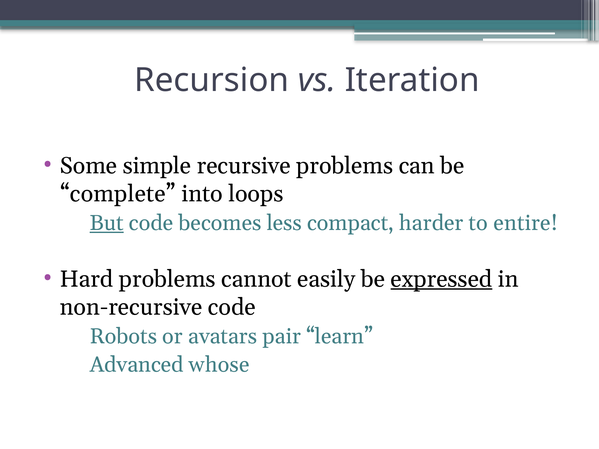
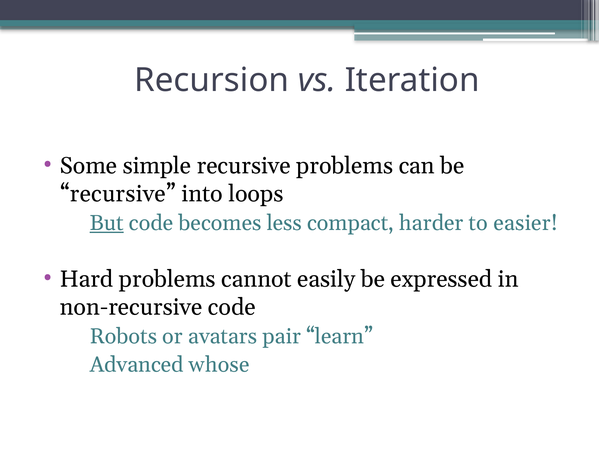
complete at (118, 194): complete -> recursive
entire: entire -> easier
expressed underline: present -> none
